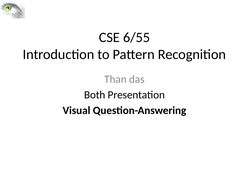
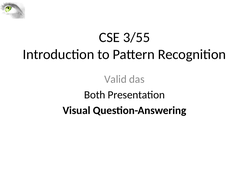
6/55: 6/55 -> 3/55
Than: Than -> Valid
